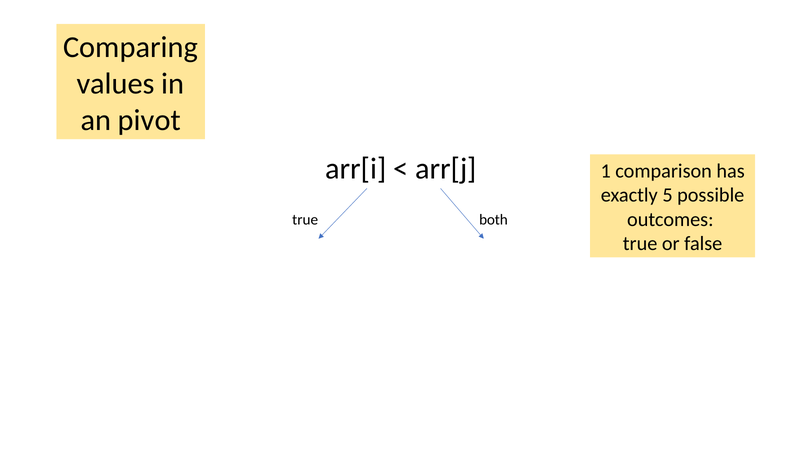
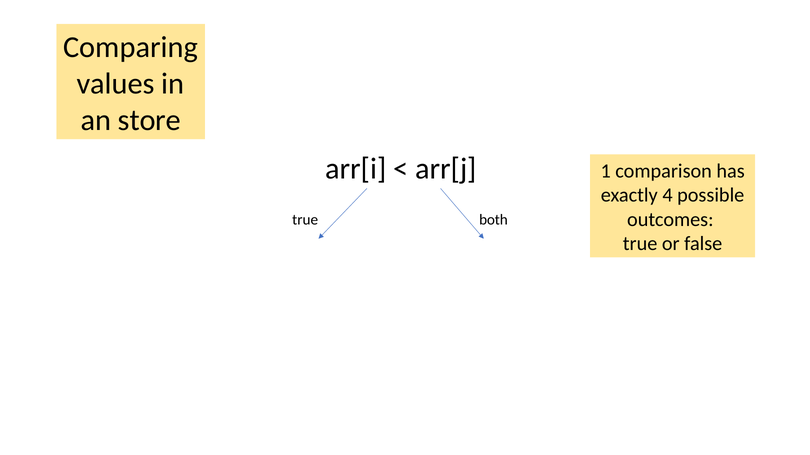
pivot: pivot -> store
5: 5 -> 4
